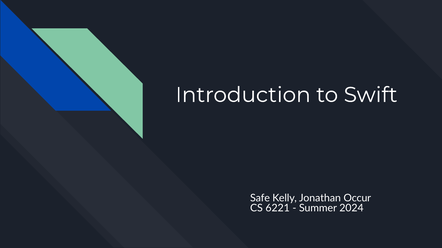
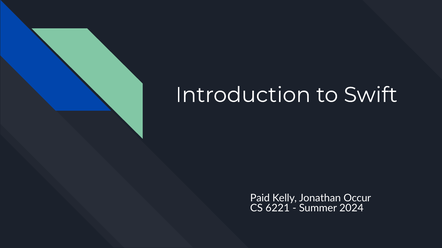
Safe: Safe -> Paid
